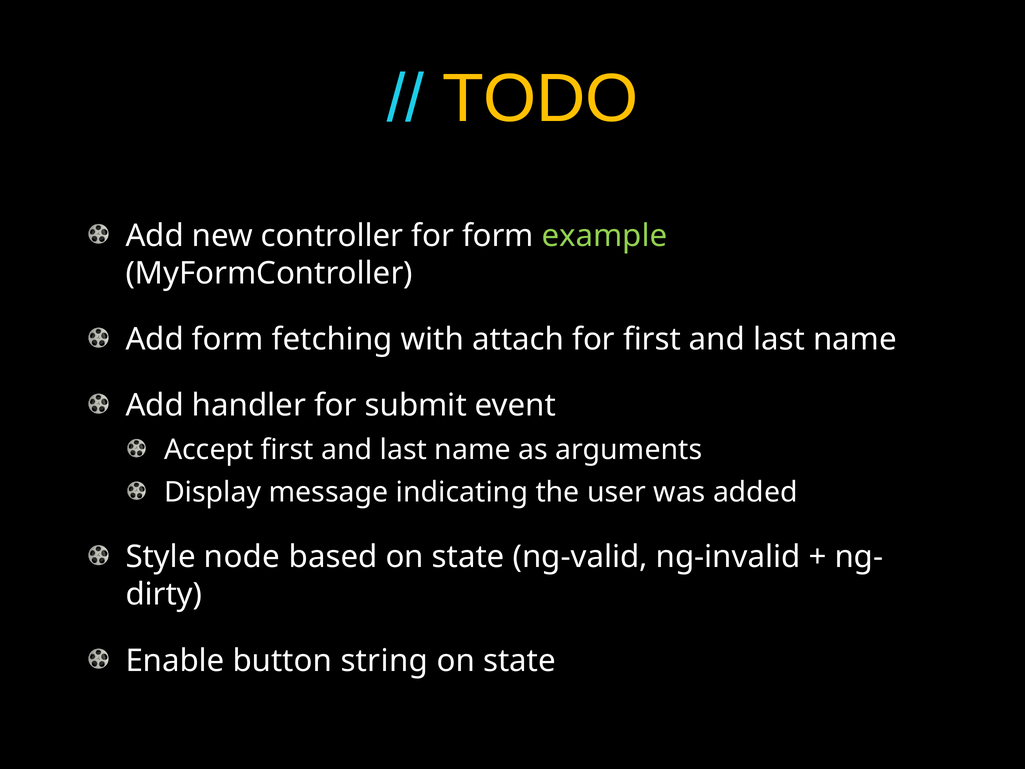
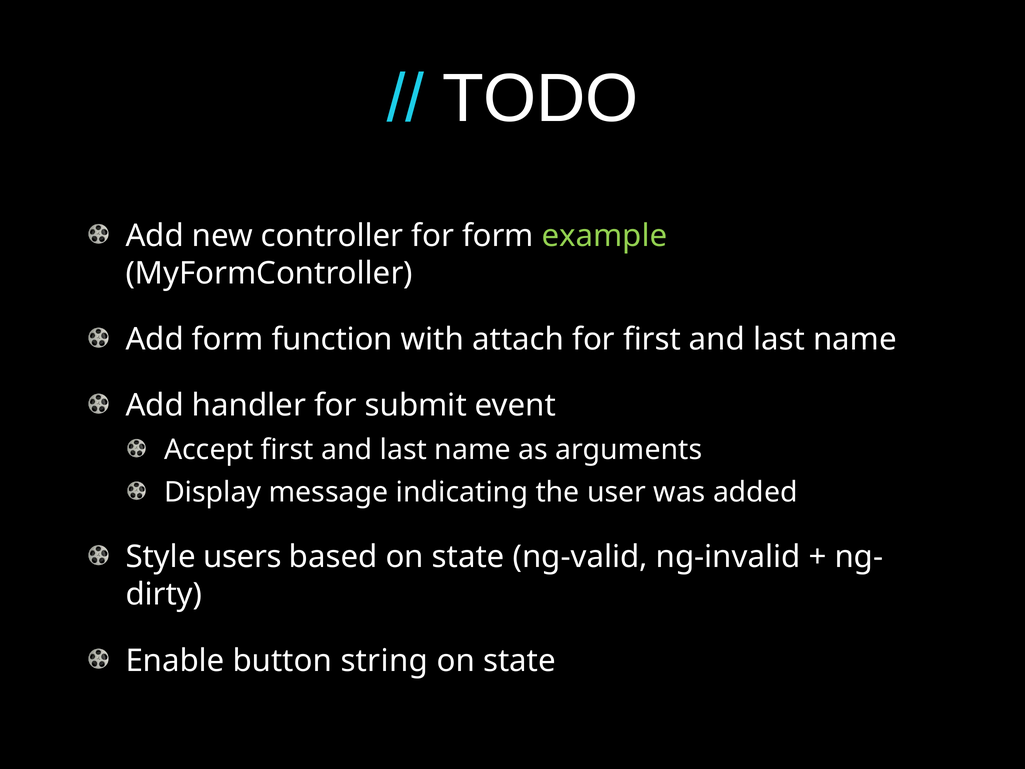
TODO colour: yellow -> white
fetching: fetching -> function
node: node -> users
